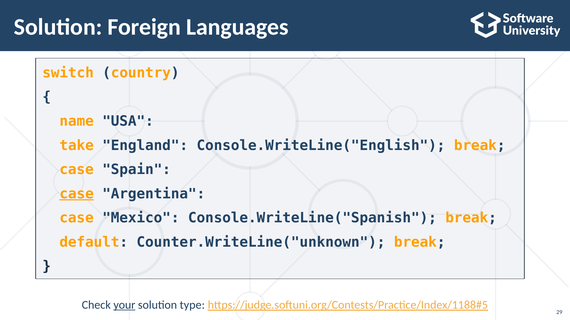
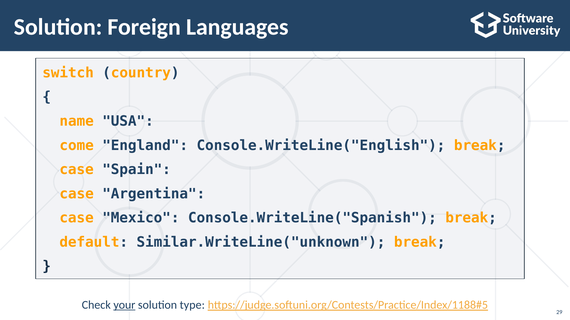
take: take -> come
case at (77, 194) underline: present -> none
Counter.WriteLine("unknown: Counter.WriteLine("unknown -> Similar.WriteLine("unknown
